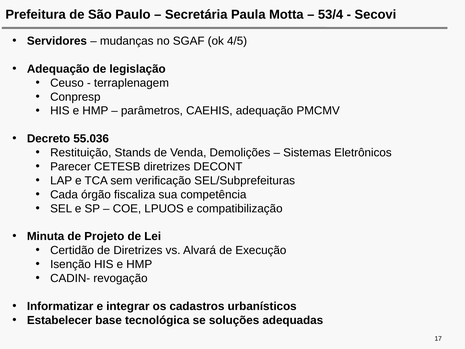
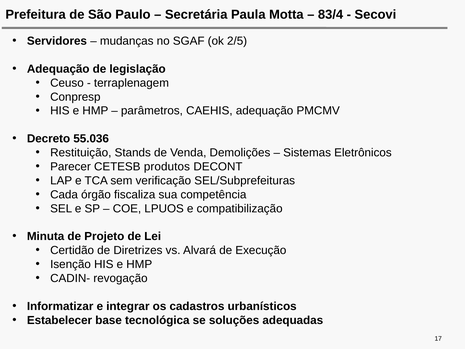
53/4: 53/4 -> 83/4
4/5: 4/5 -> 2/5
CETESB diretrizes: diretrizes -> produtos
